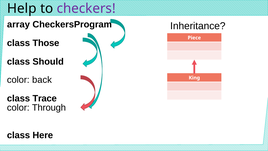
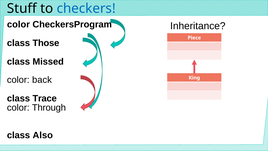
Help: Help -> Stuff
checkers colour: purple -> blue
array at (18, 24): array -> color
Should: Should -> Missed
Here: Here -> Also
